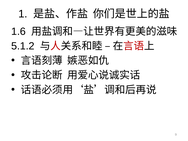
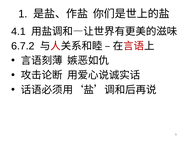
1.6: 1.6 -> 4.1
5.1.2: 5.1.2 -> 6.7.2
